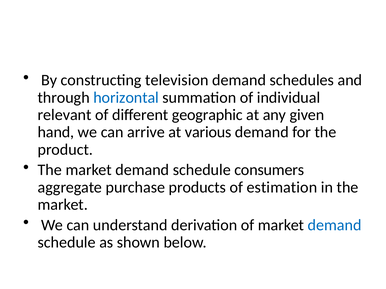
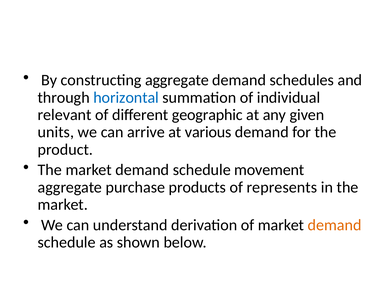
constructing television: television -> aggregate
hand: hand -> units
consumers: consumers -> movement
estimation: estimation -> represents
demand at (335, 225) colour: blue -> orange
